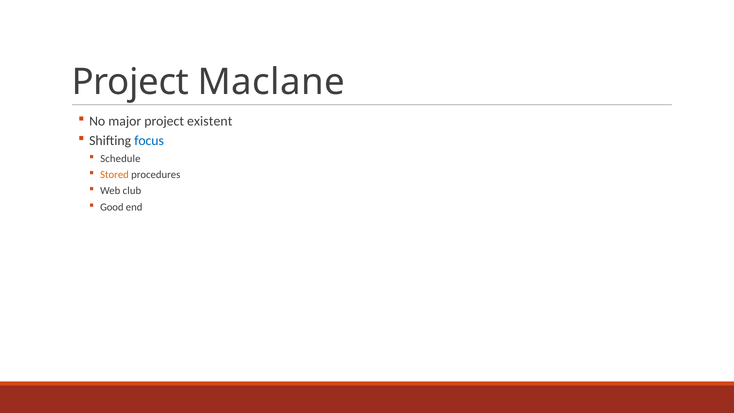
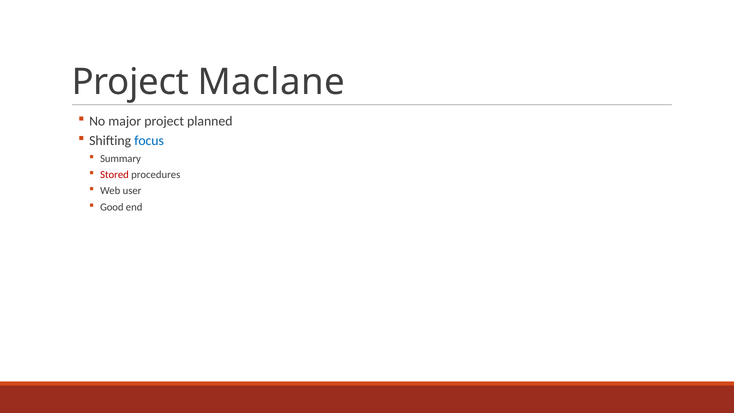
existent: existent -> planned
Schedule: Schedule -> Summary
Stored colour: orange -> red
club: club -> user
